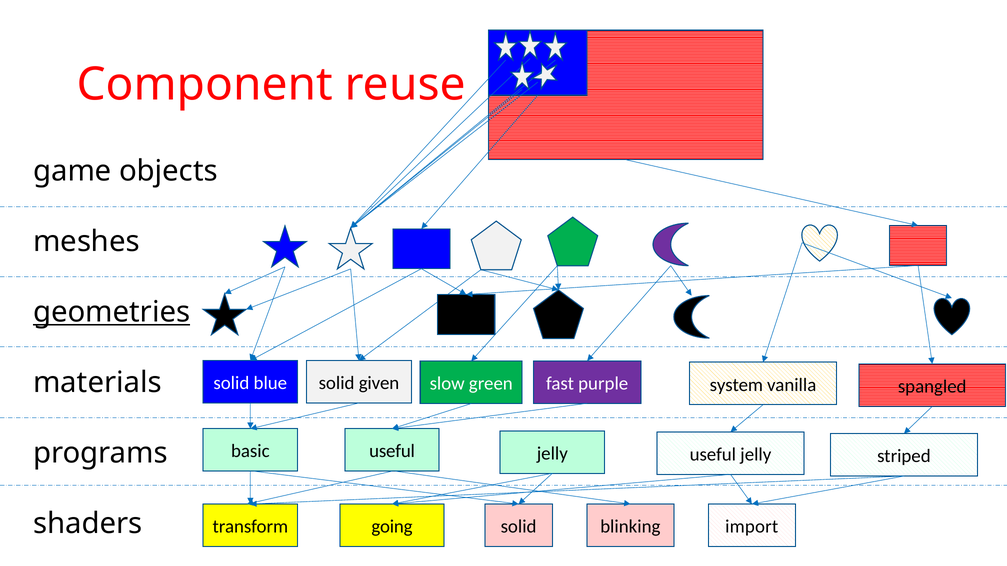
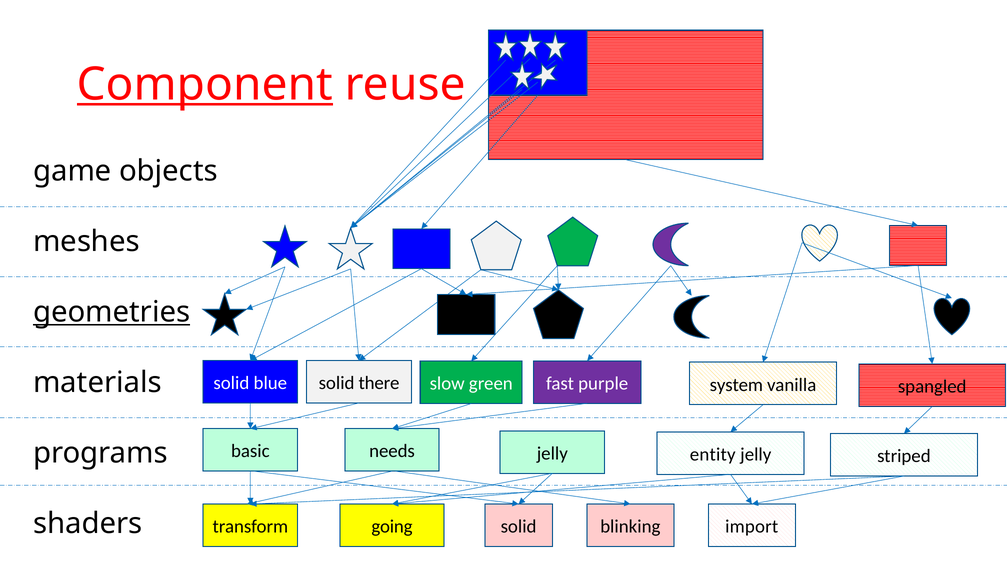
Component underline: none -> present
given: given -> there
basic useful: useful -> needs
jelly useful: useful -> entity
